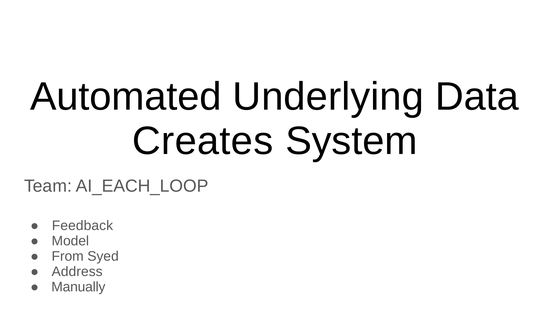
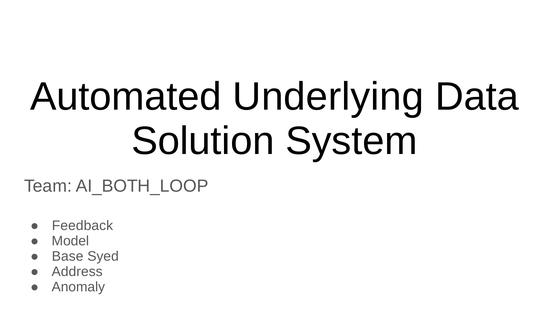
Creates: Creates -> Solution
AI_EACH_LOOP: AI_EACH_LOOP -> AI_BOTH_LOOP
From: From -> Base
Manually: Manually -> Anomaly
